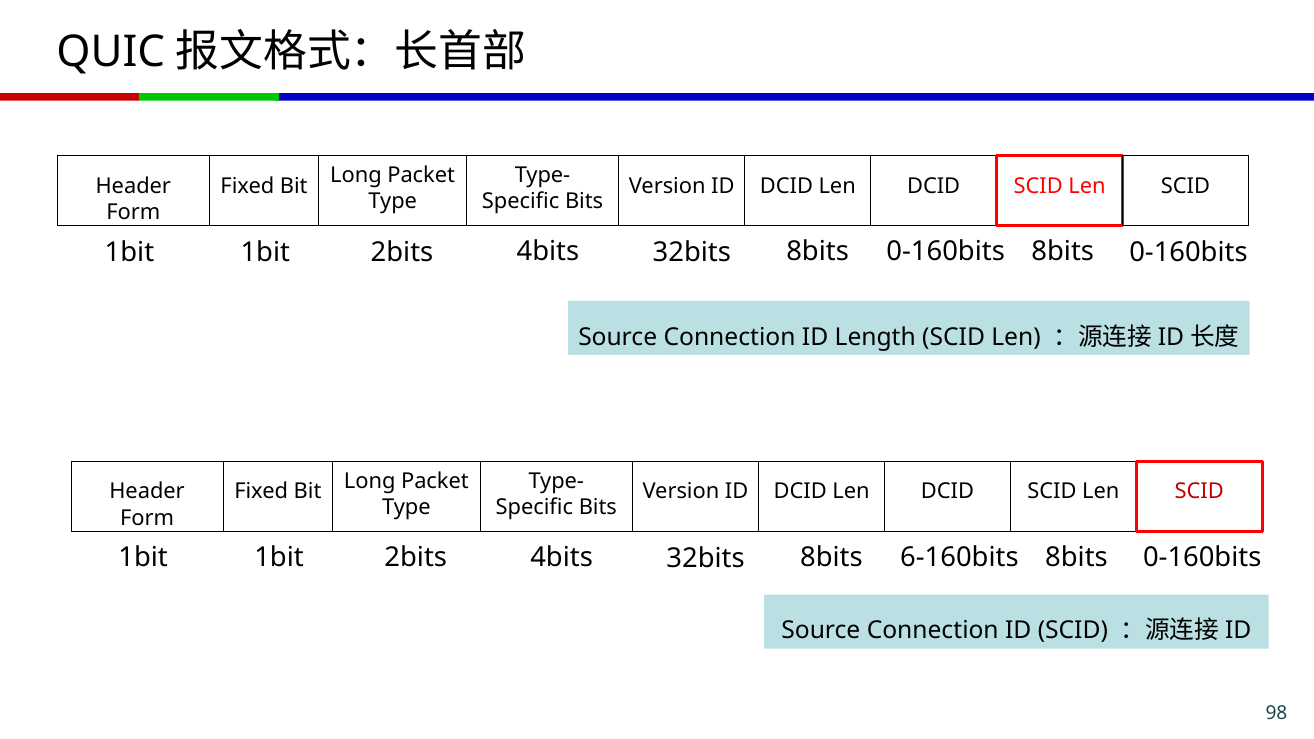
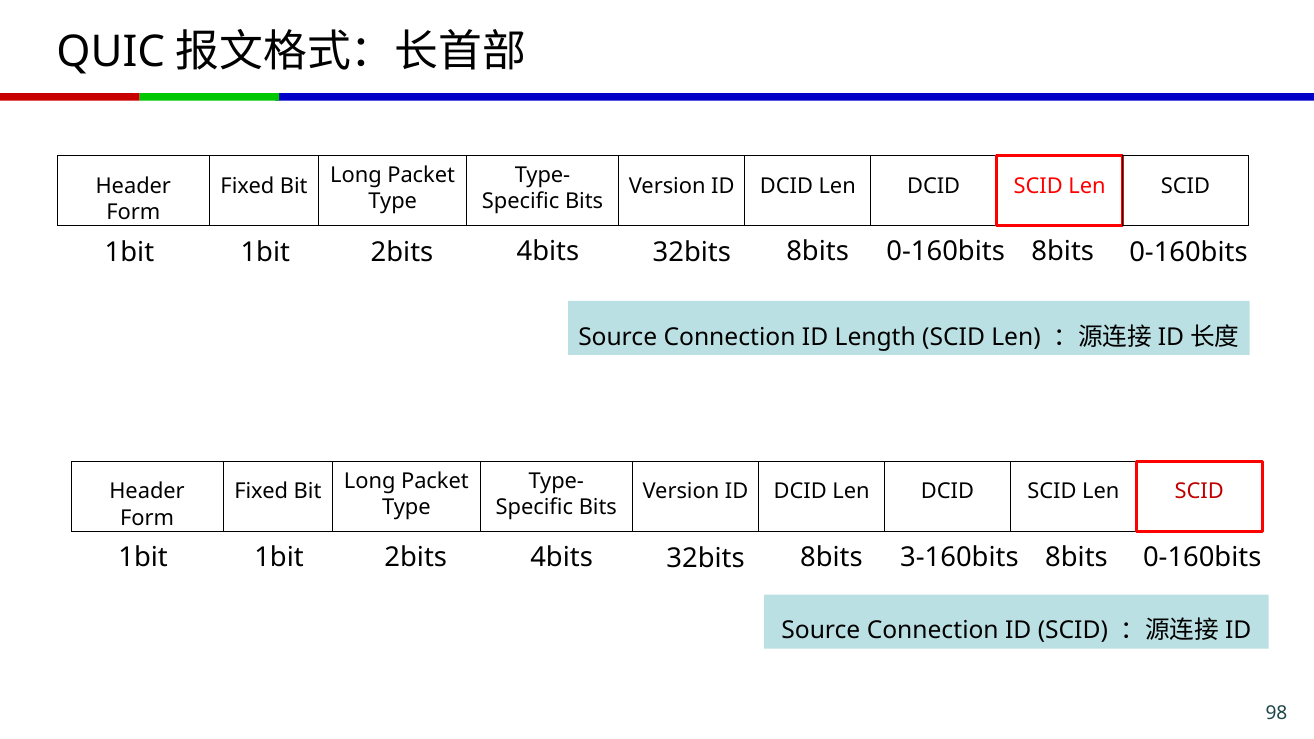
6-160bits: 6-160bits -> 3-160bits
